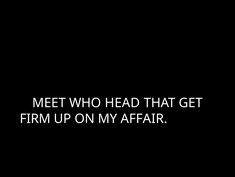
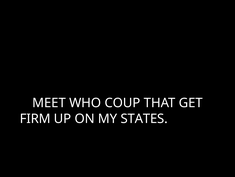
HEAD: HEAD -> COUP
AFFAIR: AFFAIR -> STATES
